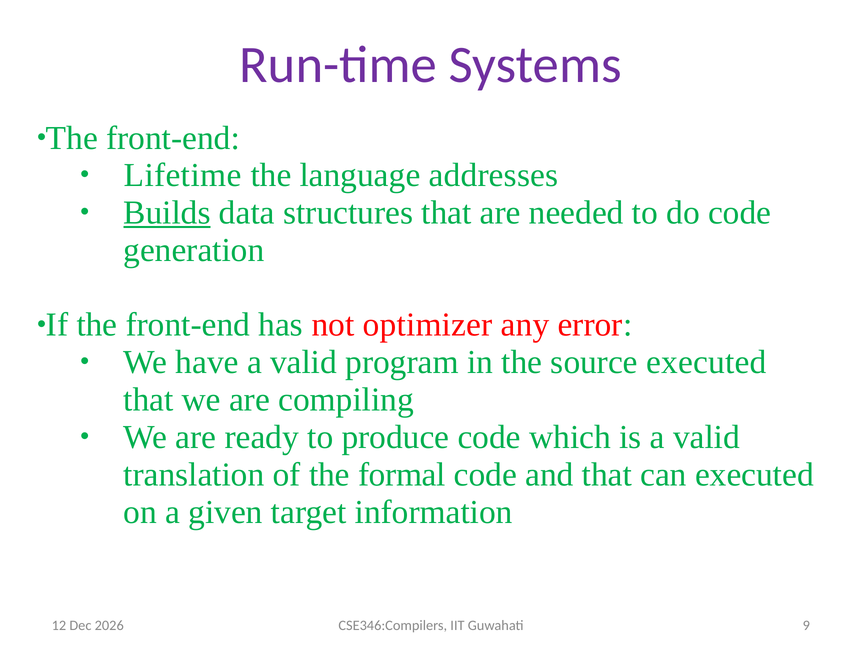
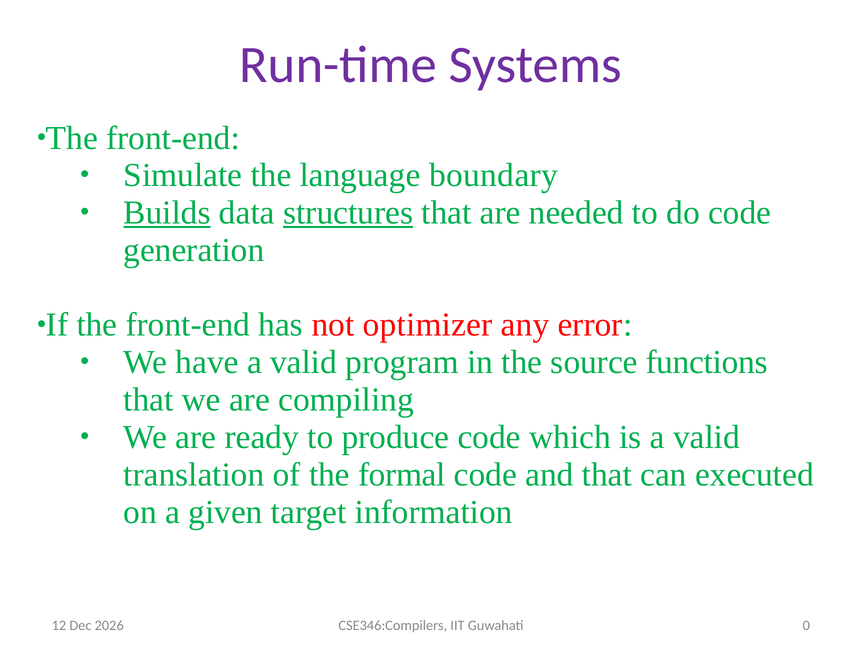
Lifetime: Lifetime -> Simulate
addresses: addresses -> boundary
structures underline: none -> present
source executed: executed -> functions
9: 9 -> 0
